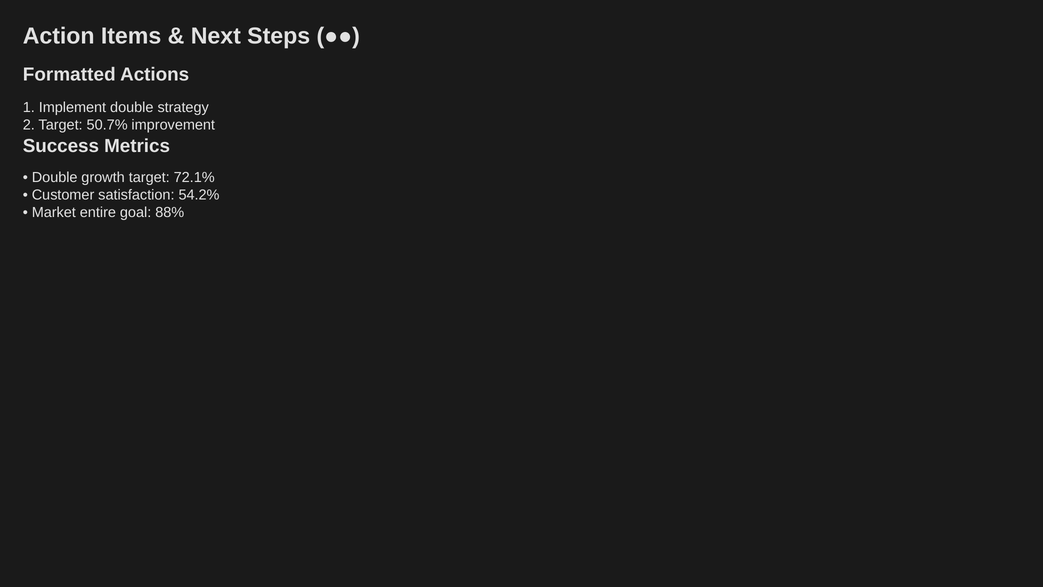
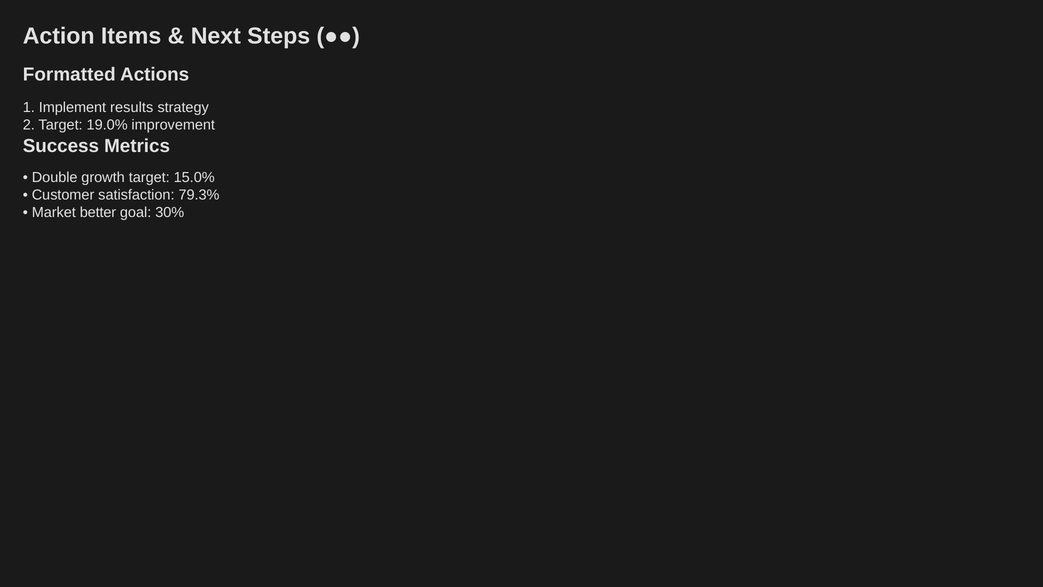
Implement double: double -> results
50.7%: 50.7% -> 19.0%
72.1%: 72.1% -> 15.0%
54.2%: 54.2% -> 79.3%
entire: entire -> better
88%: 88% -> 30%
